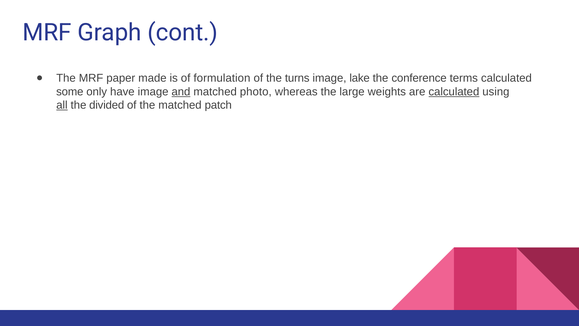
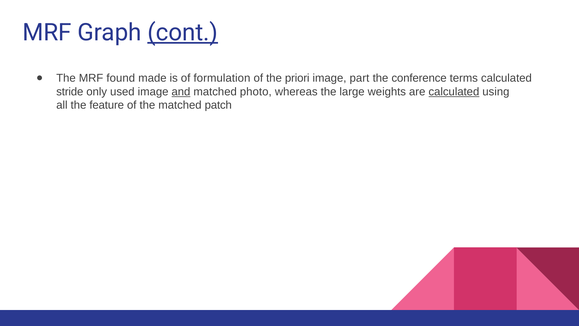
cont underline: none -> present
paper: paper -> found
turns: turns -> priori
lake: lake -> part
some: some -> stride
have: have -> used
all underline: present -> none
divided: divided -> feature
